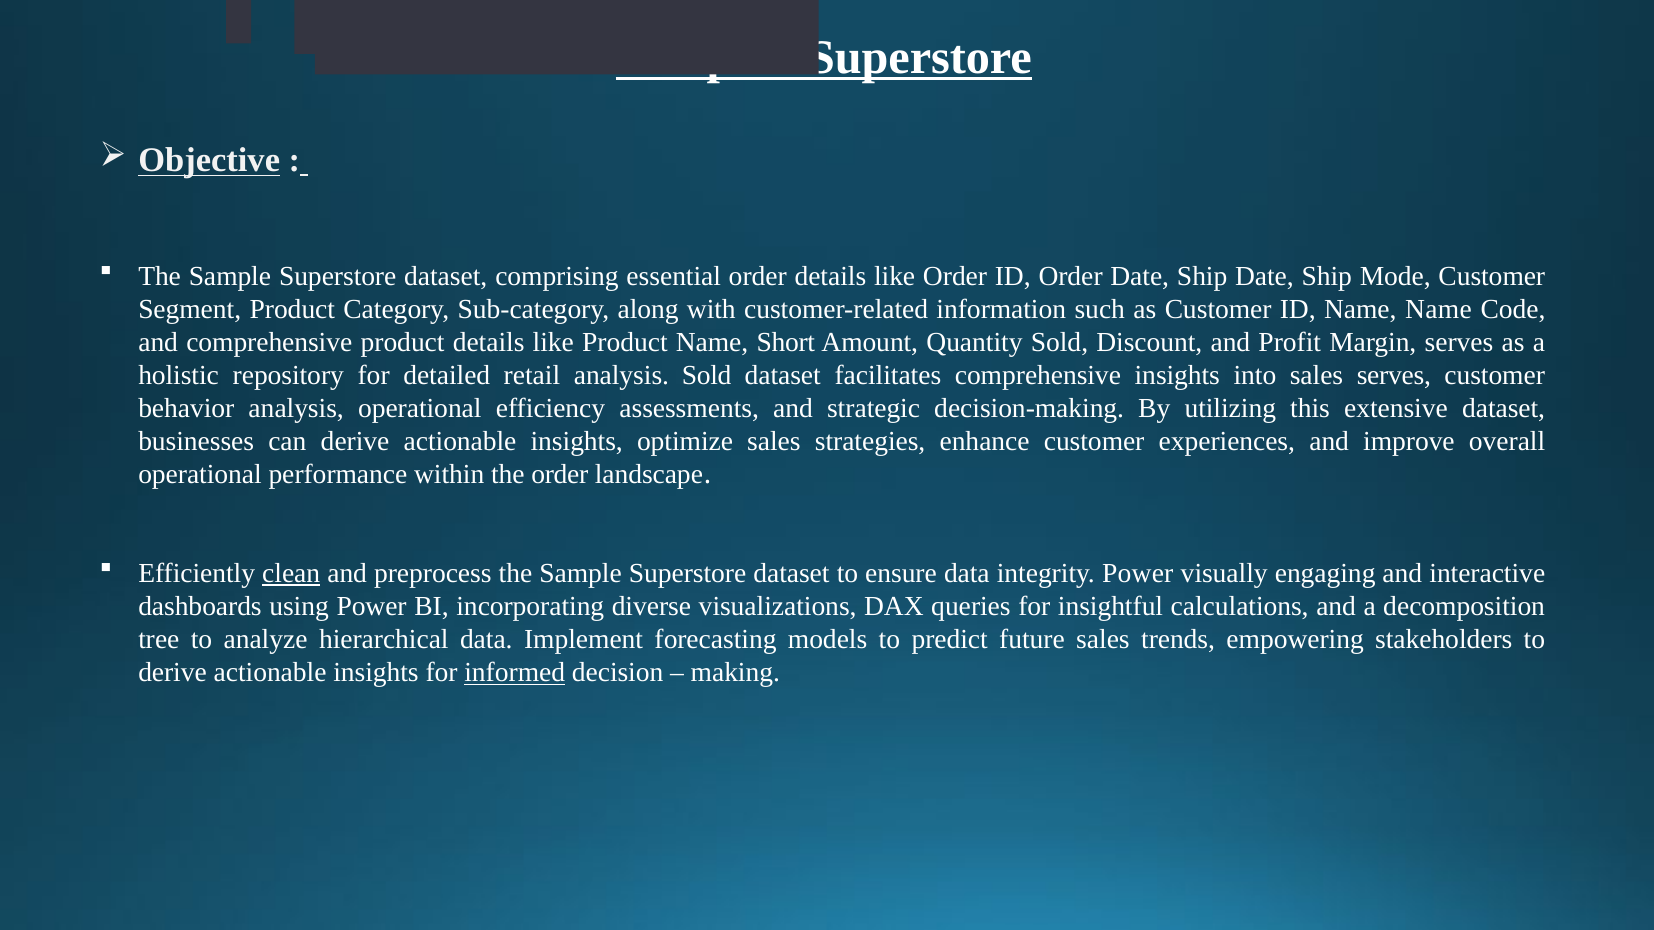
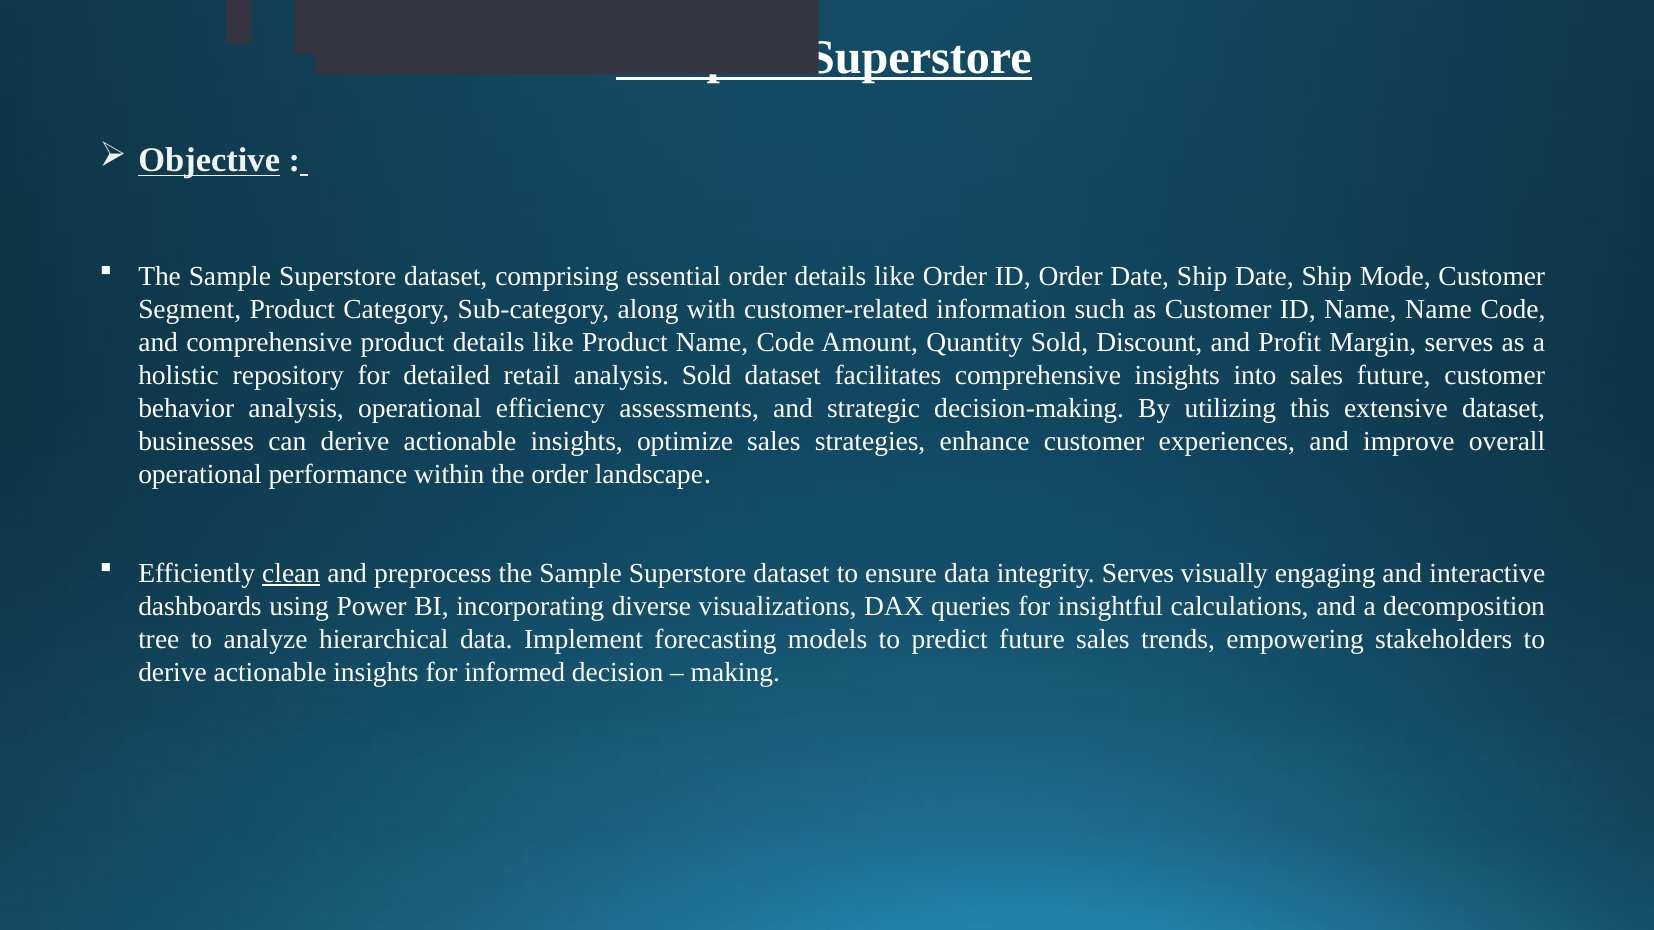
Product Name Short: Short -> Code
sales serves: serves -> future
integrity Power: Power -> Serves
informed underline: present -> none
